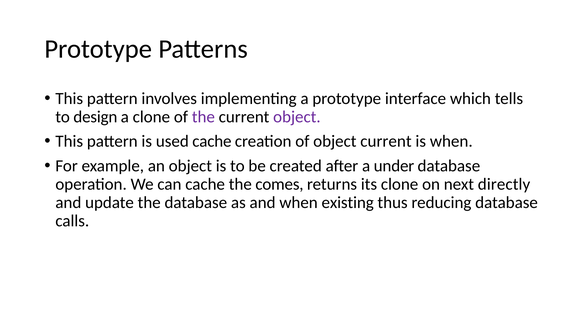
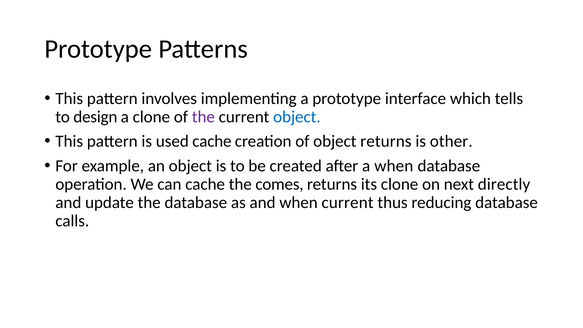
object at (297, 117) colour: purple -> blue
object current: current -> returns
is when: when -> other
a under: under -> when
when existing: existing -> current
